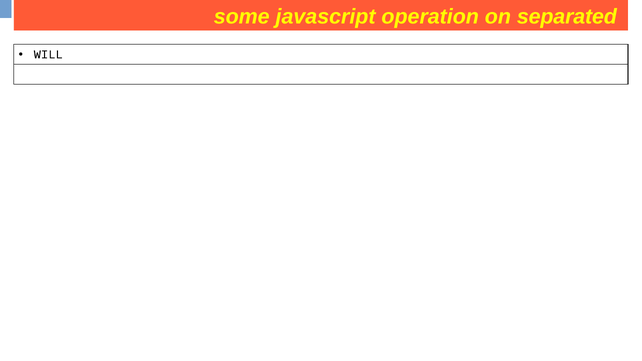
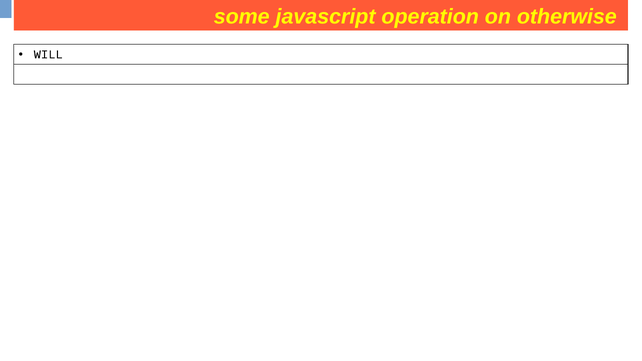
separated: separated -> otherwise
